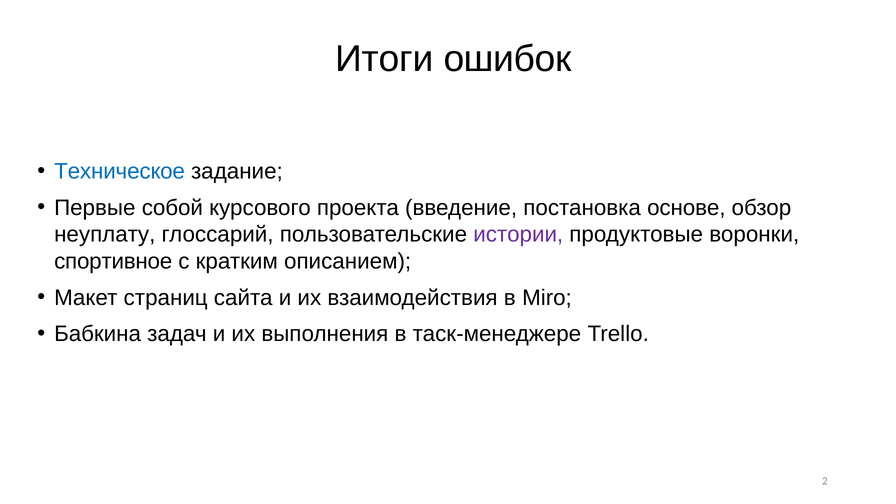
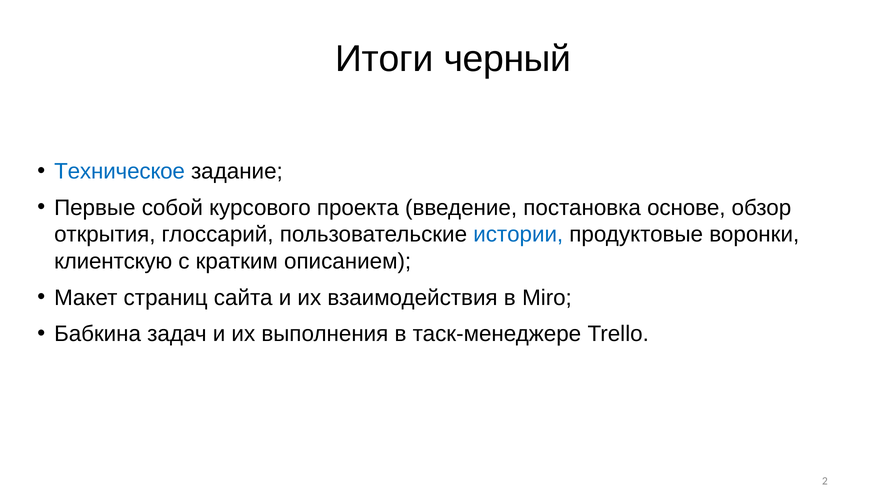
ошибок: ошибок -> черный
неуплату: неуплату -> открытия
истории colour: purple -> blue
спортивное: спортивное -> клиентскую
